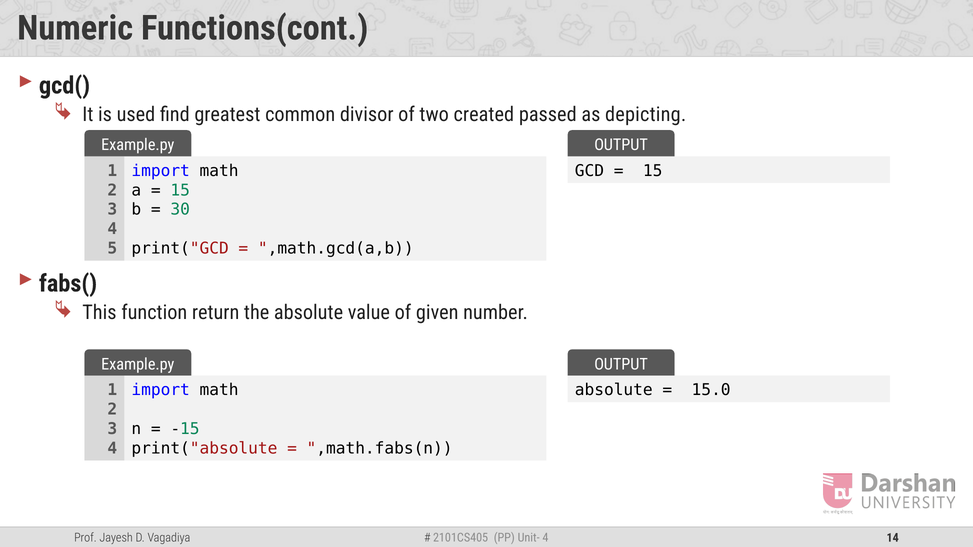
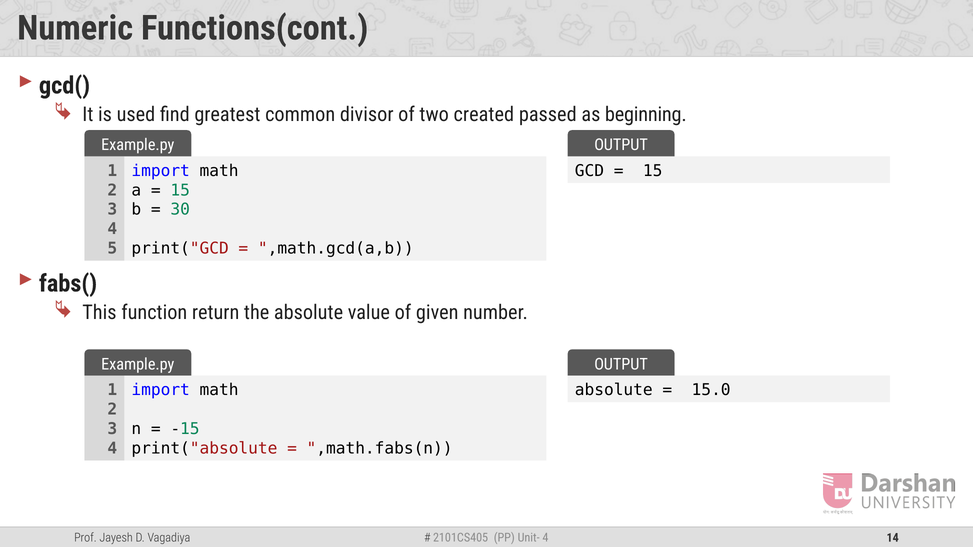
depicting: depicting -> beginning
